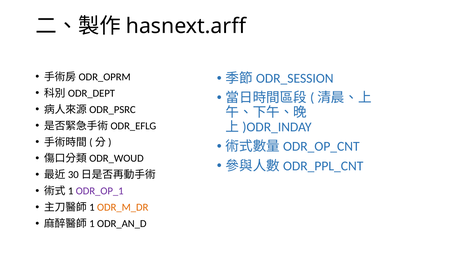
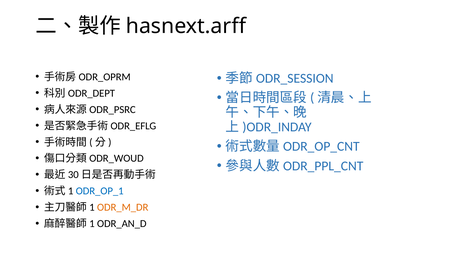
ODR_OP_1 colour: purple -> blue
